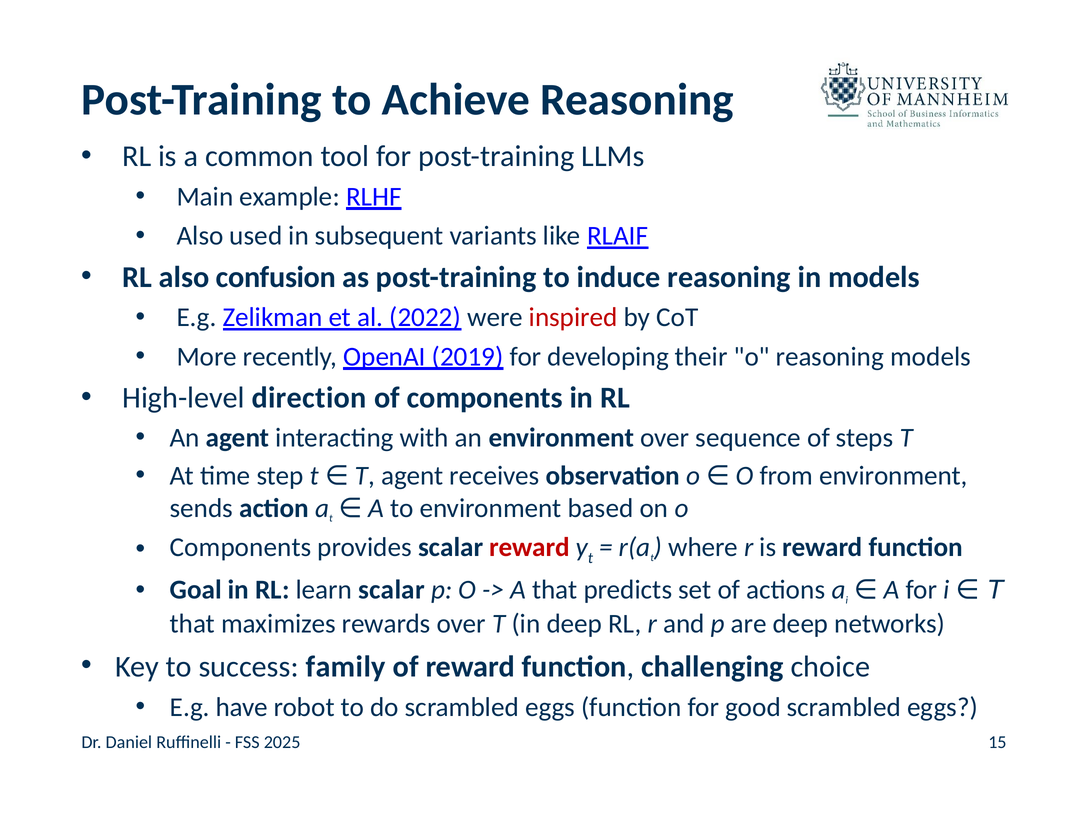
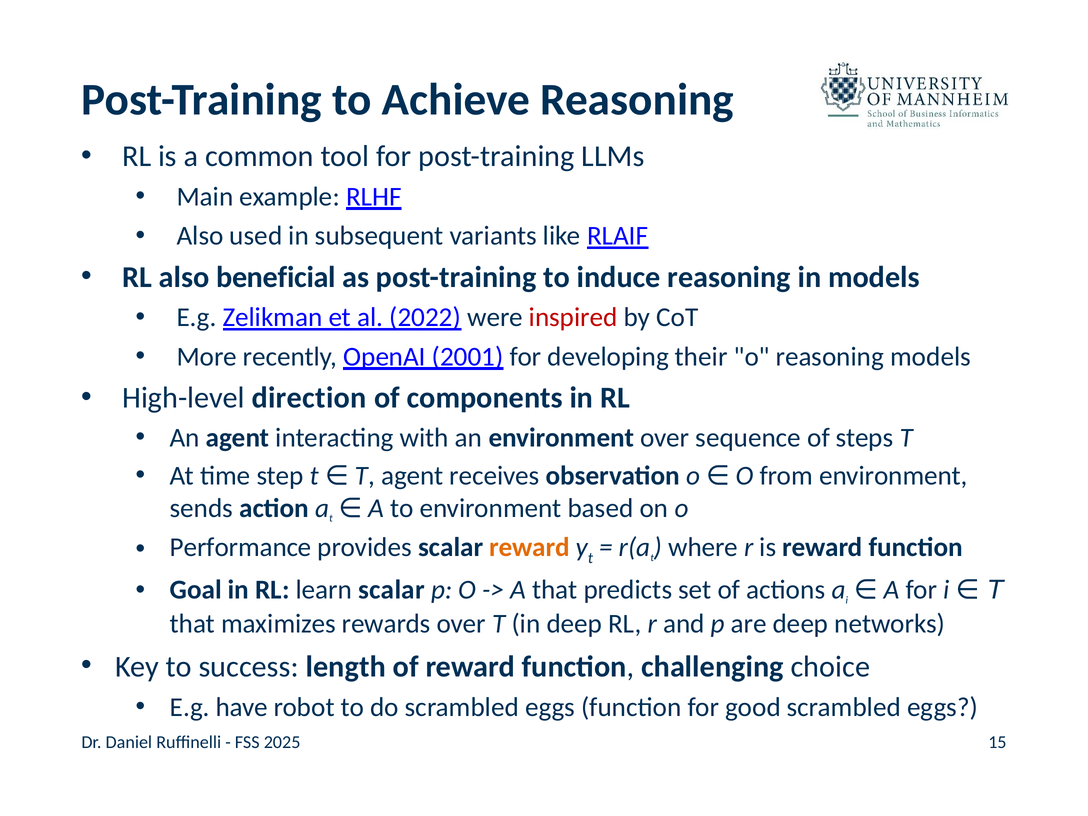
confusion: confusion -> beneficial
2019: 2019 -> 2001
Components at (241, 547): Components -> Performance
reward at (530, 547) colour: red -> orange
family: family -> length
